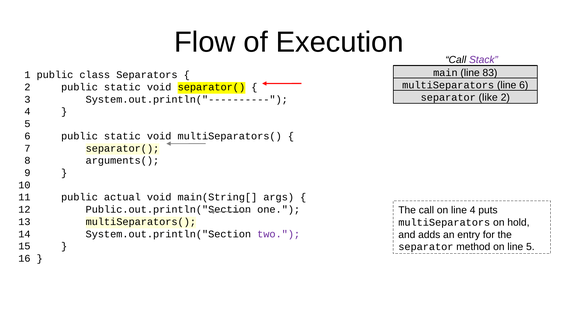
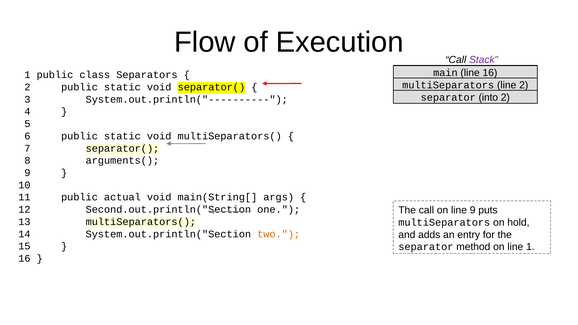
line 83: 83 -> 16
line 6: 6 -> 2
like: like -> into
line 4: 4 -> 9
Public.out.println("Section: Public.out.println("Section -> Second.out.println("Section
two colour: purple -> orange
line 5: 5 -> 1
